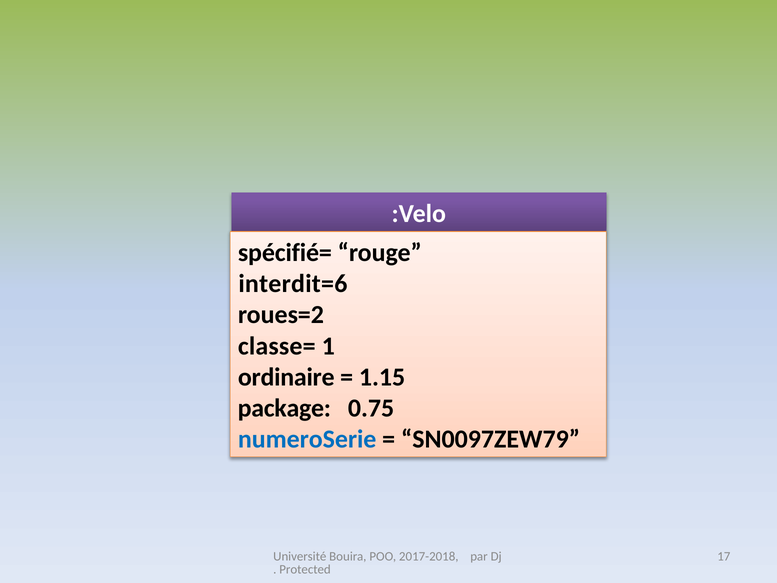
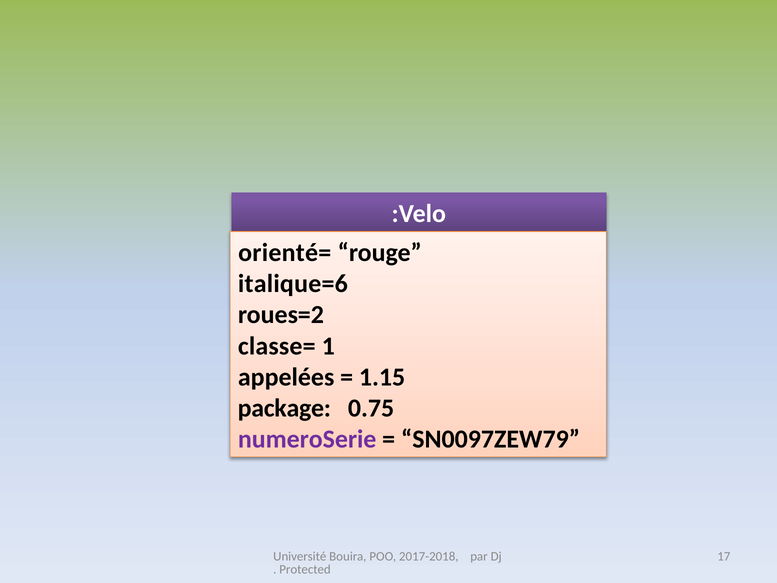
spécifié=: spécifié= -> orienté=
interdit=6: interdit=6 -> italique=6
ordinaire: ordinaire -> appelées
numeroSerie colour: blue -> purple
